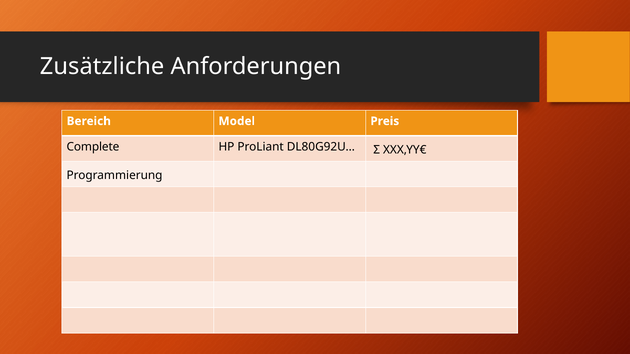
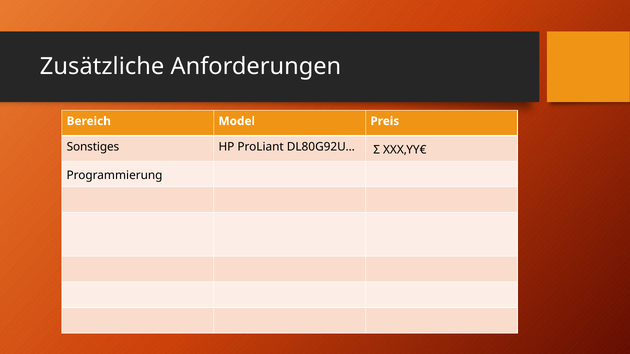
Complete: Complete -> Sonstiges
